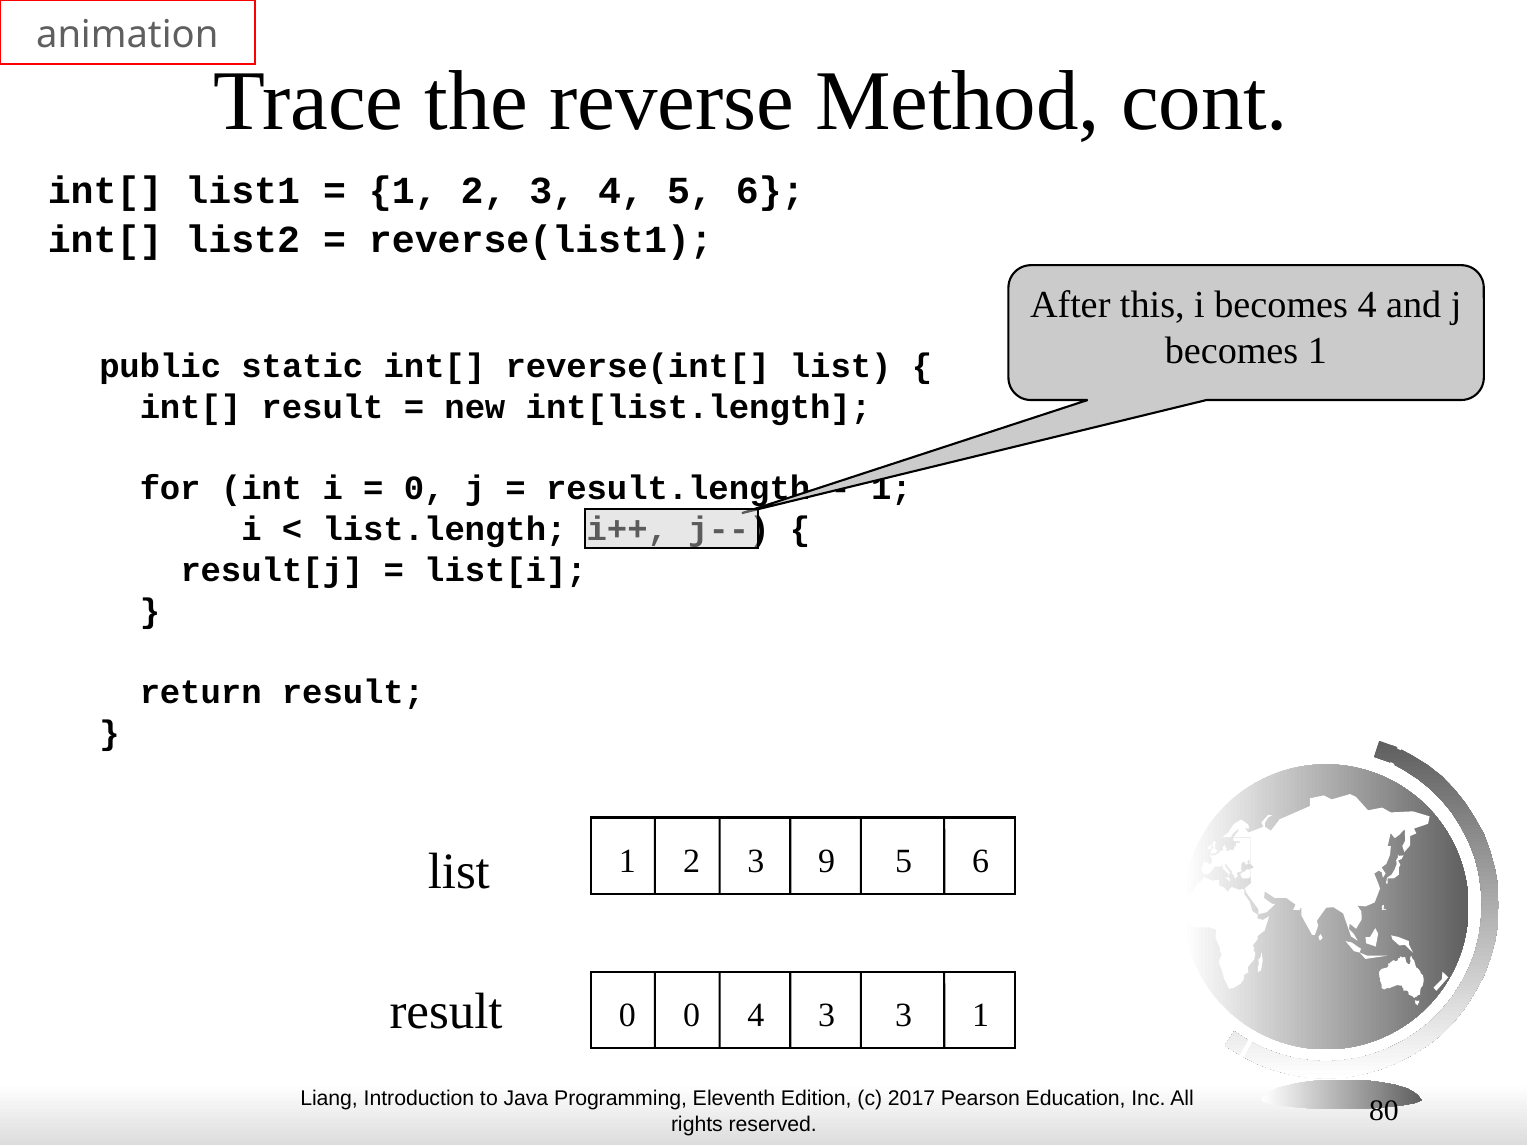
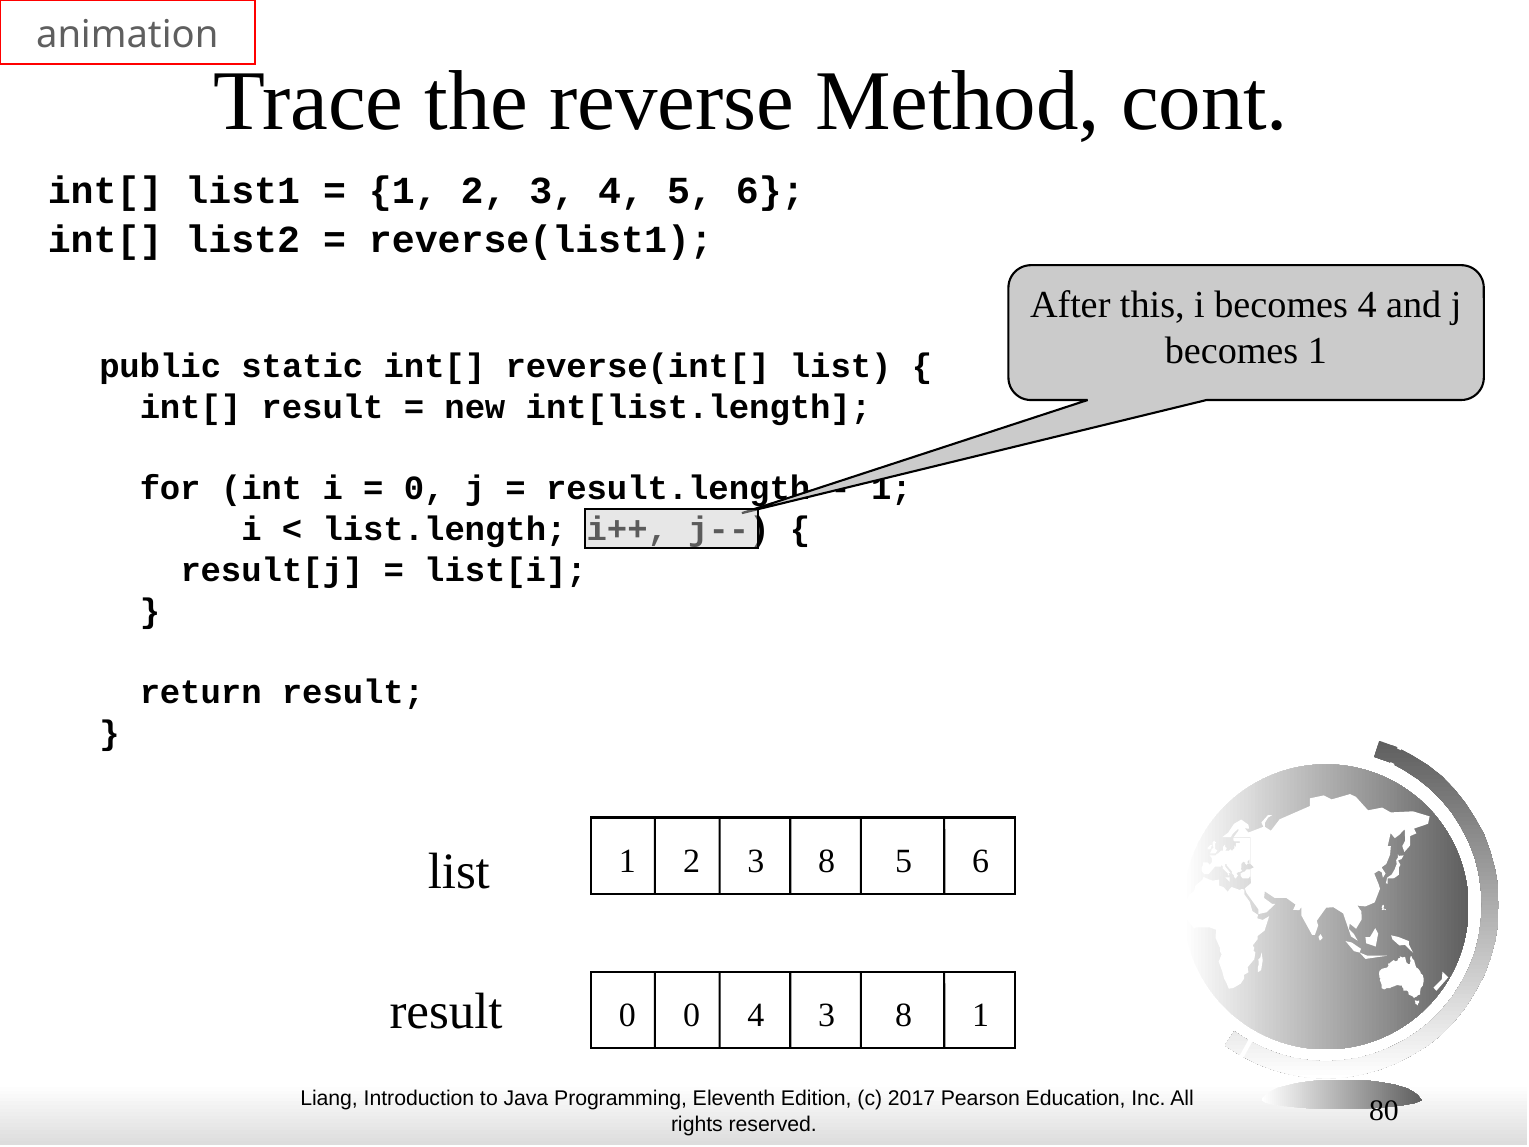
2 3 9: 9 -> 8
4 3 3: 3 -> 8
